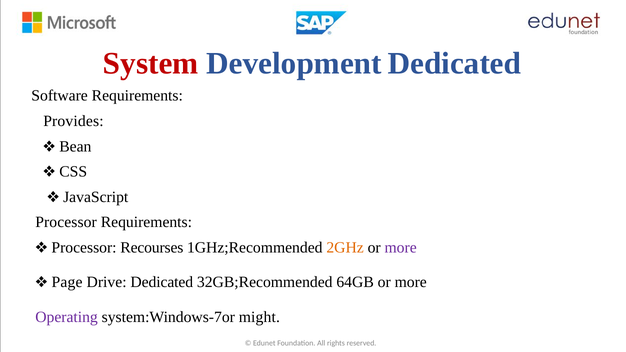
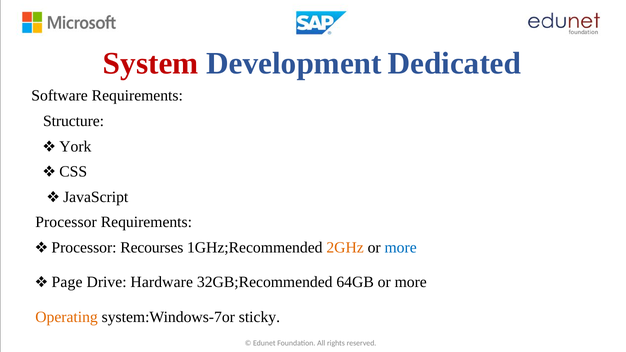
Provides: Provides -> Structure
Bean: Bean -> York
more at (401, 248) colour: purple -> blue
Drive Dedicated: Dedicated -> Hardware
Operating colour: purple -> orange
might: might -> sticky
